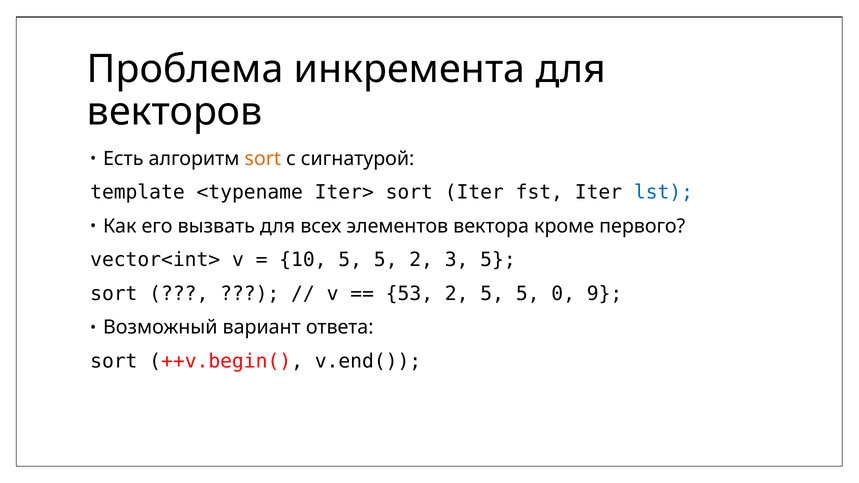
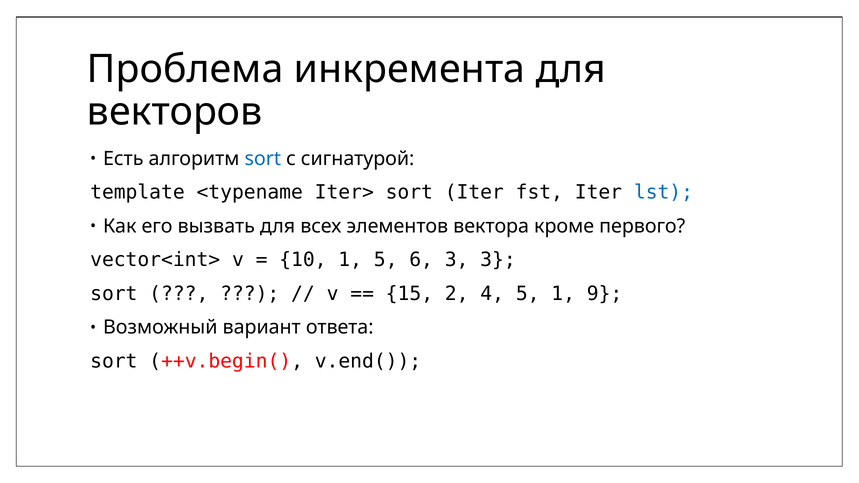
sort at (263, 159) colour: orange -> blue
10 5: 5 -> 1
5 2: 2 -> 6
3 5: 5 -> 3
53: 53 -> 15
2 5: 5 -> 4
5 0: 0 -> 1
